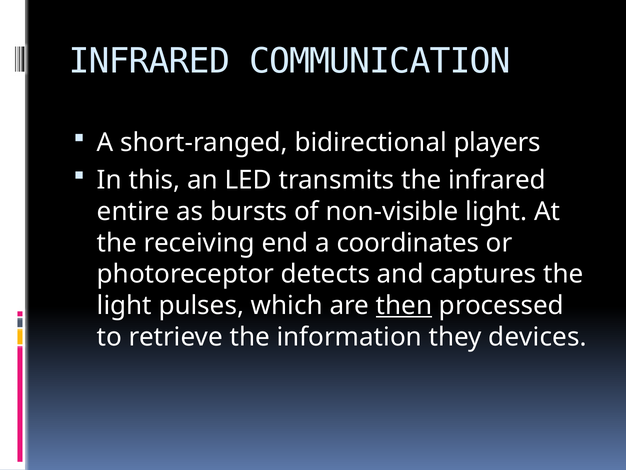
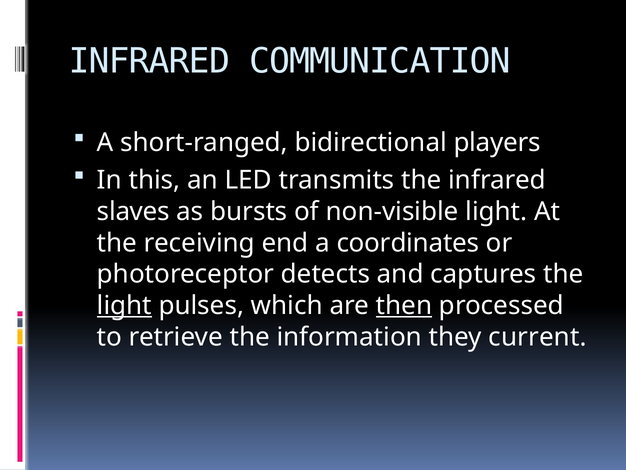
entire: entire -> slaves
light at (124, 305) underline: none -> present
devices: devices -> current
